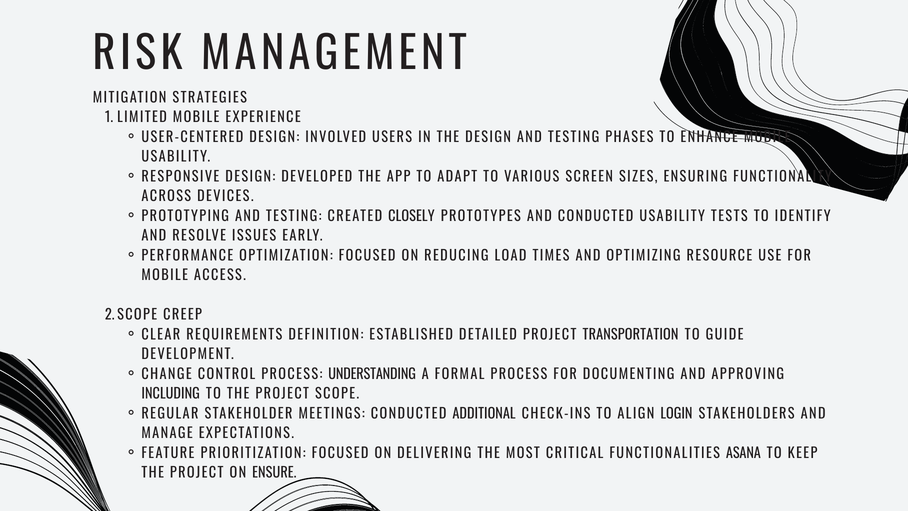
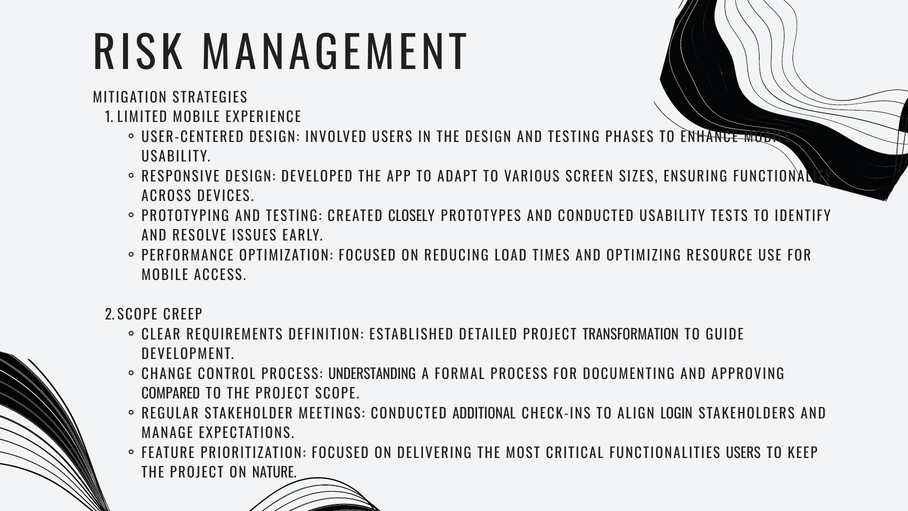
TRANSPORTATION: TRANSPORTATION -> TRANSFORMATION
INCLUDING: INCLUDING -> COMPARED
FUNCTIONALITIES ASANA: ASANA -> USERS
ENSURE: ENSURE -> NATURE
